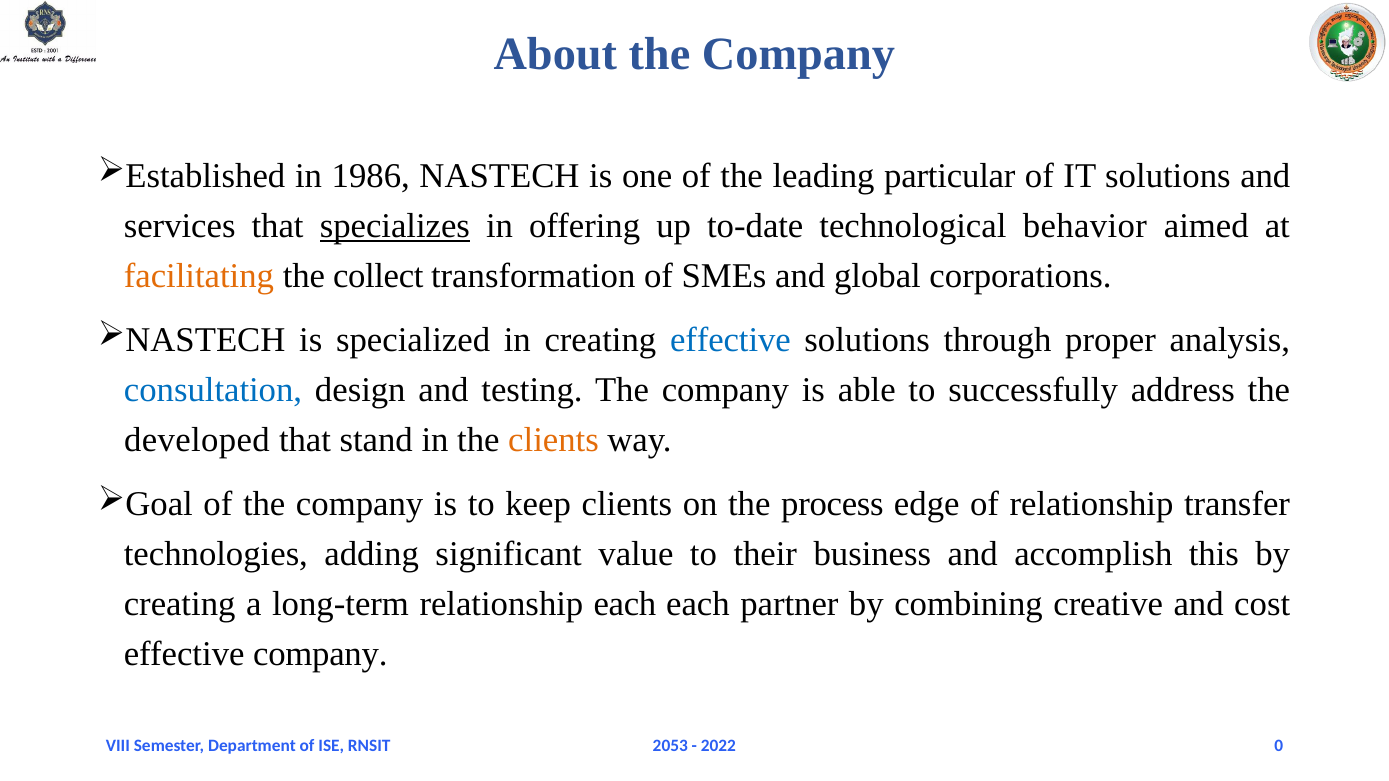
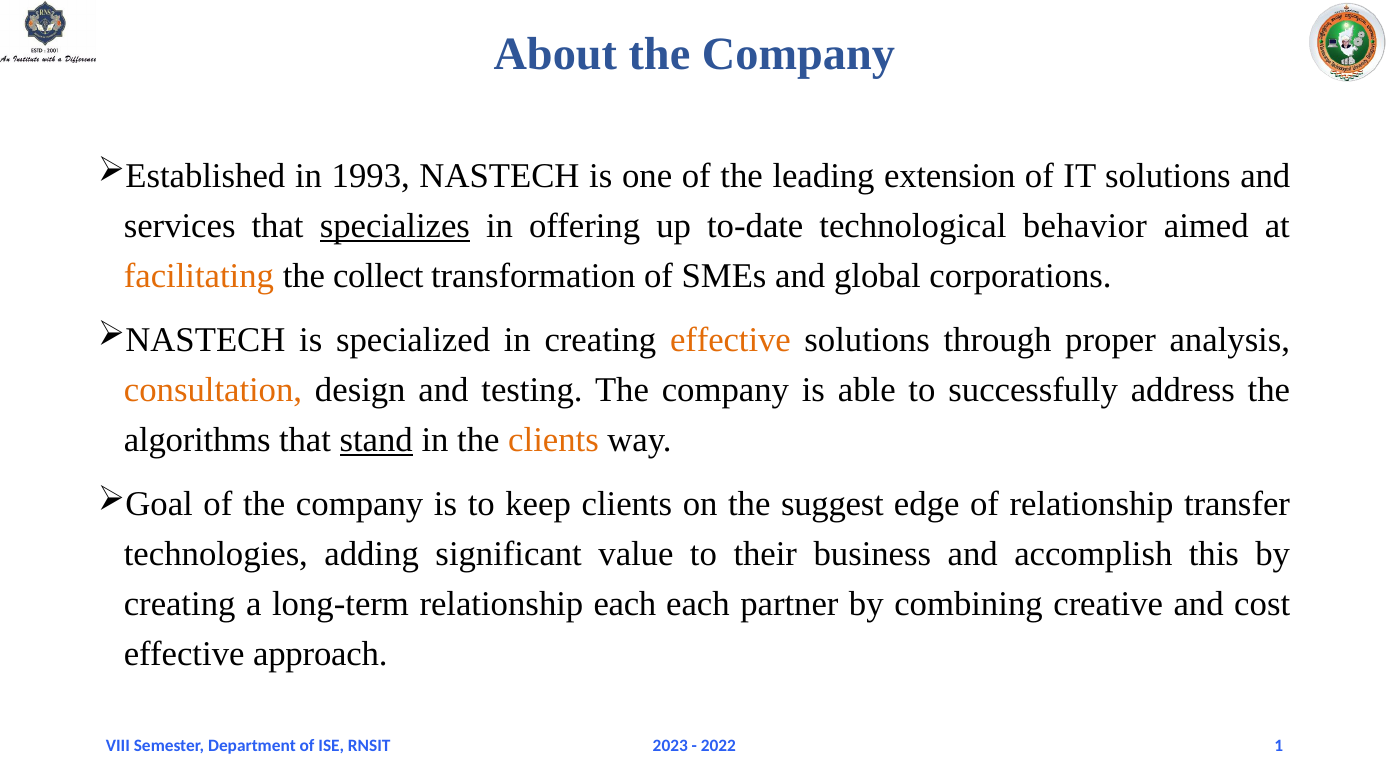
1986: 1986 -> 1993
particular: particular -> extension
effective at (730, 340) colour: blue -> orange
consultation colour: blue -> orange
developed: developed -> algorithms
stand underline: none -> present
process: process -> suggest
effective company: company -> approach
2053: 2053 -> 2023
0: 0 -> 1
